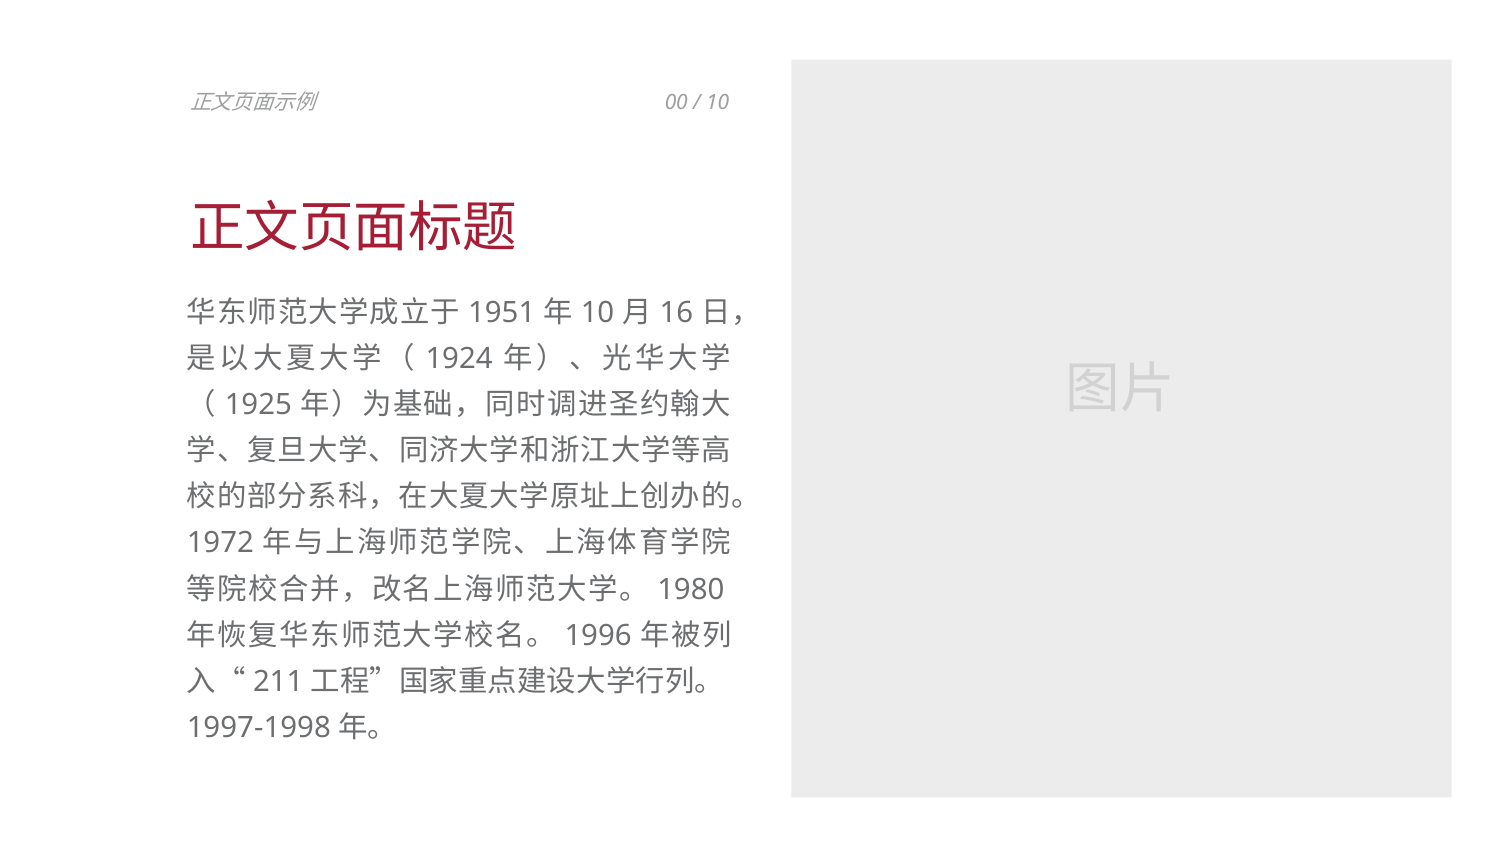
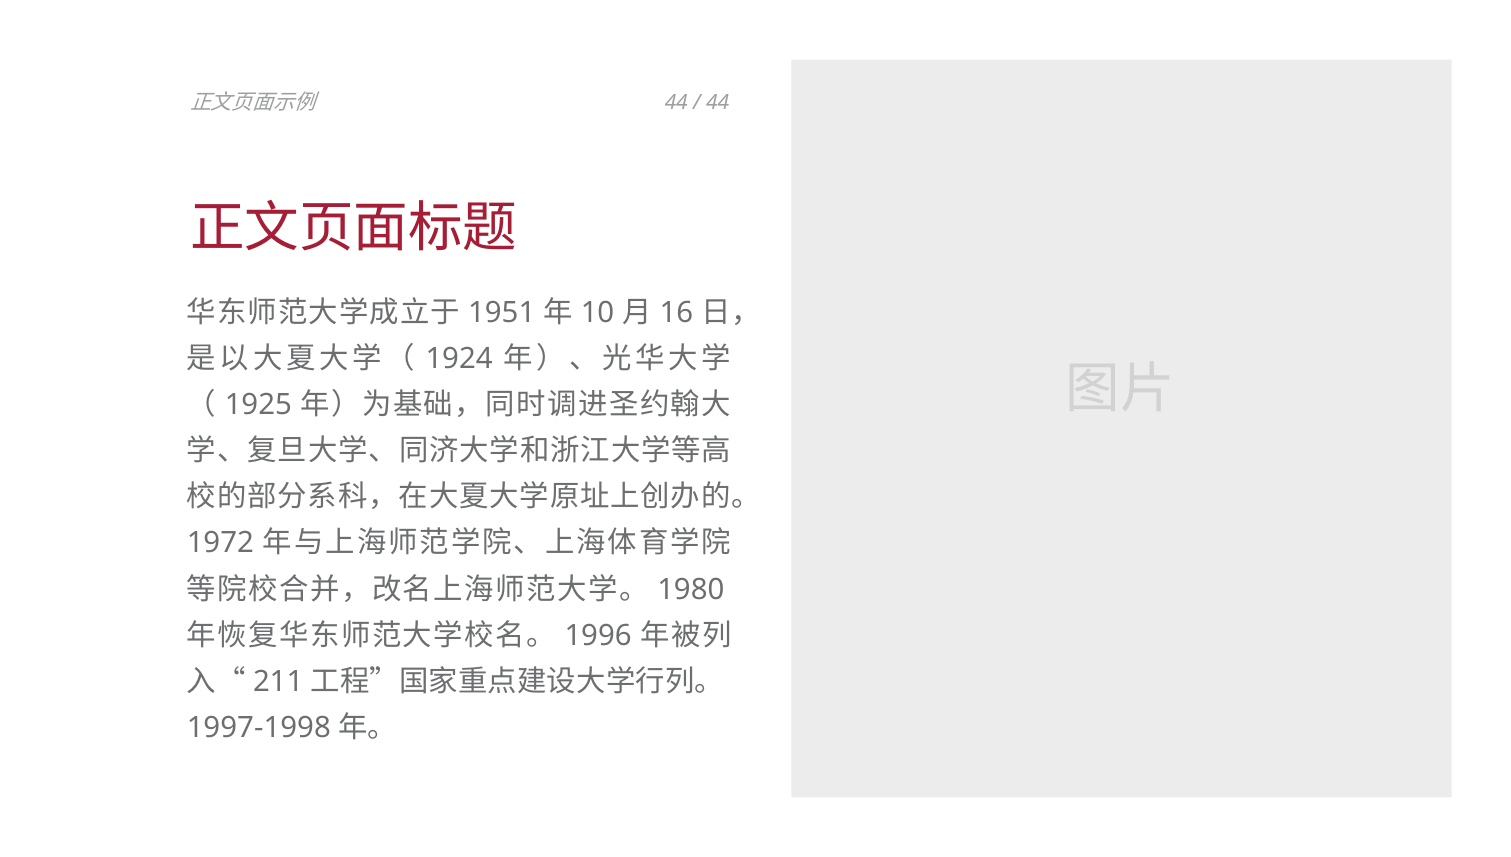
00 at (676, 102): 00 -> 44
10 at (718, 102): 10 -> 44
